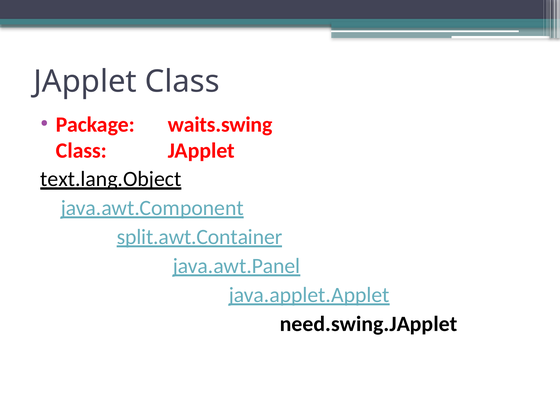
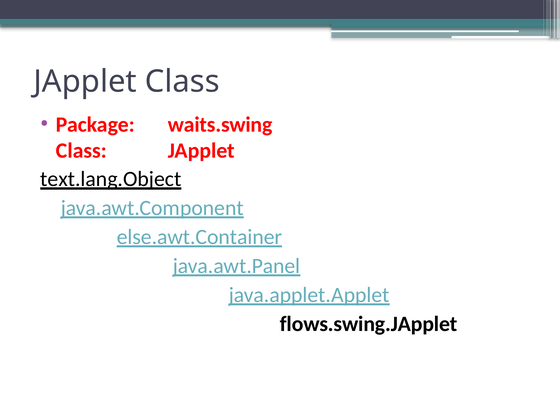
split.awt.Container: split.awt.Container -> else.awt.Container
need.swing.JApplet: need.swing.JApplet -> flows.swing.JApplet
